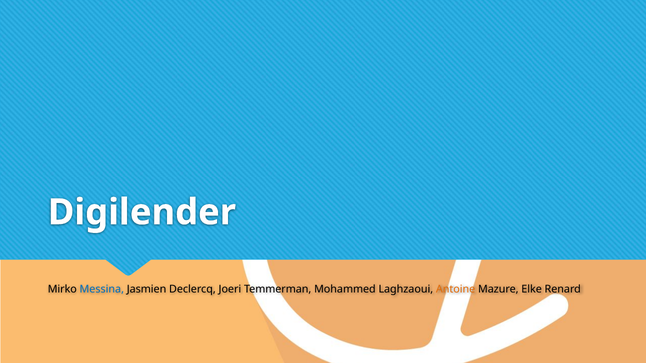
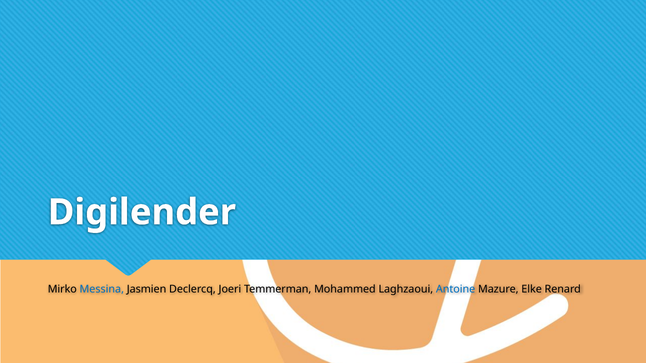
Antoine colour: orange -> blue
